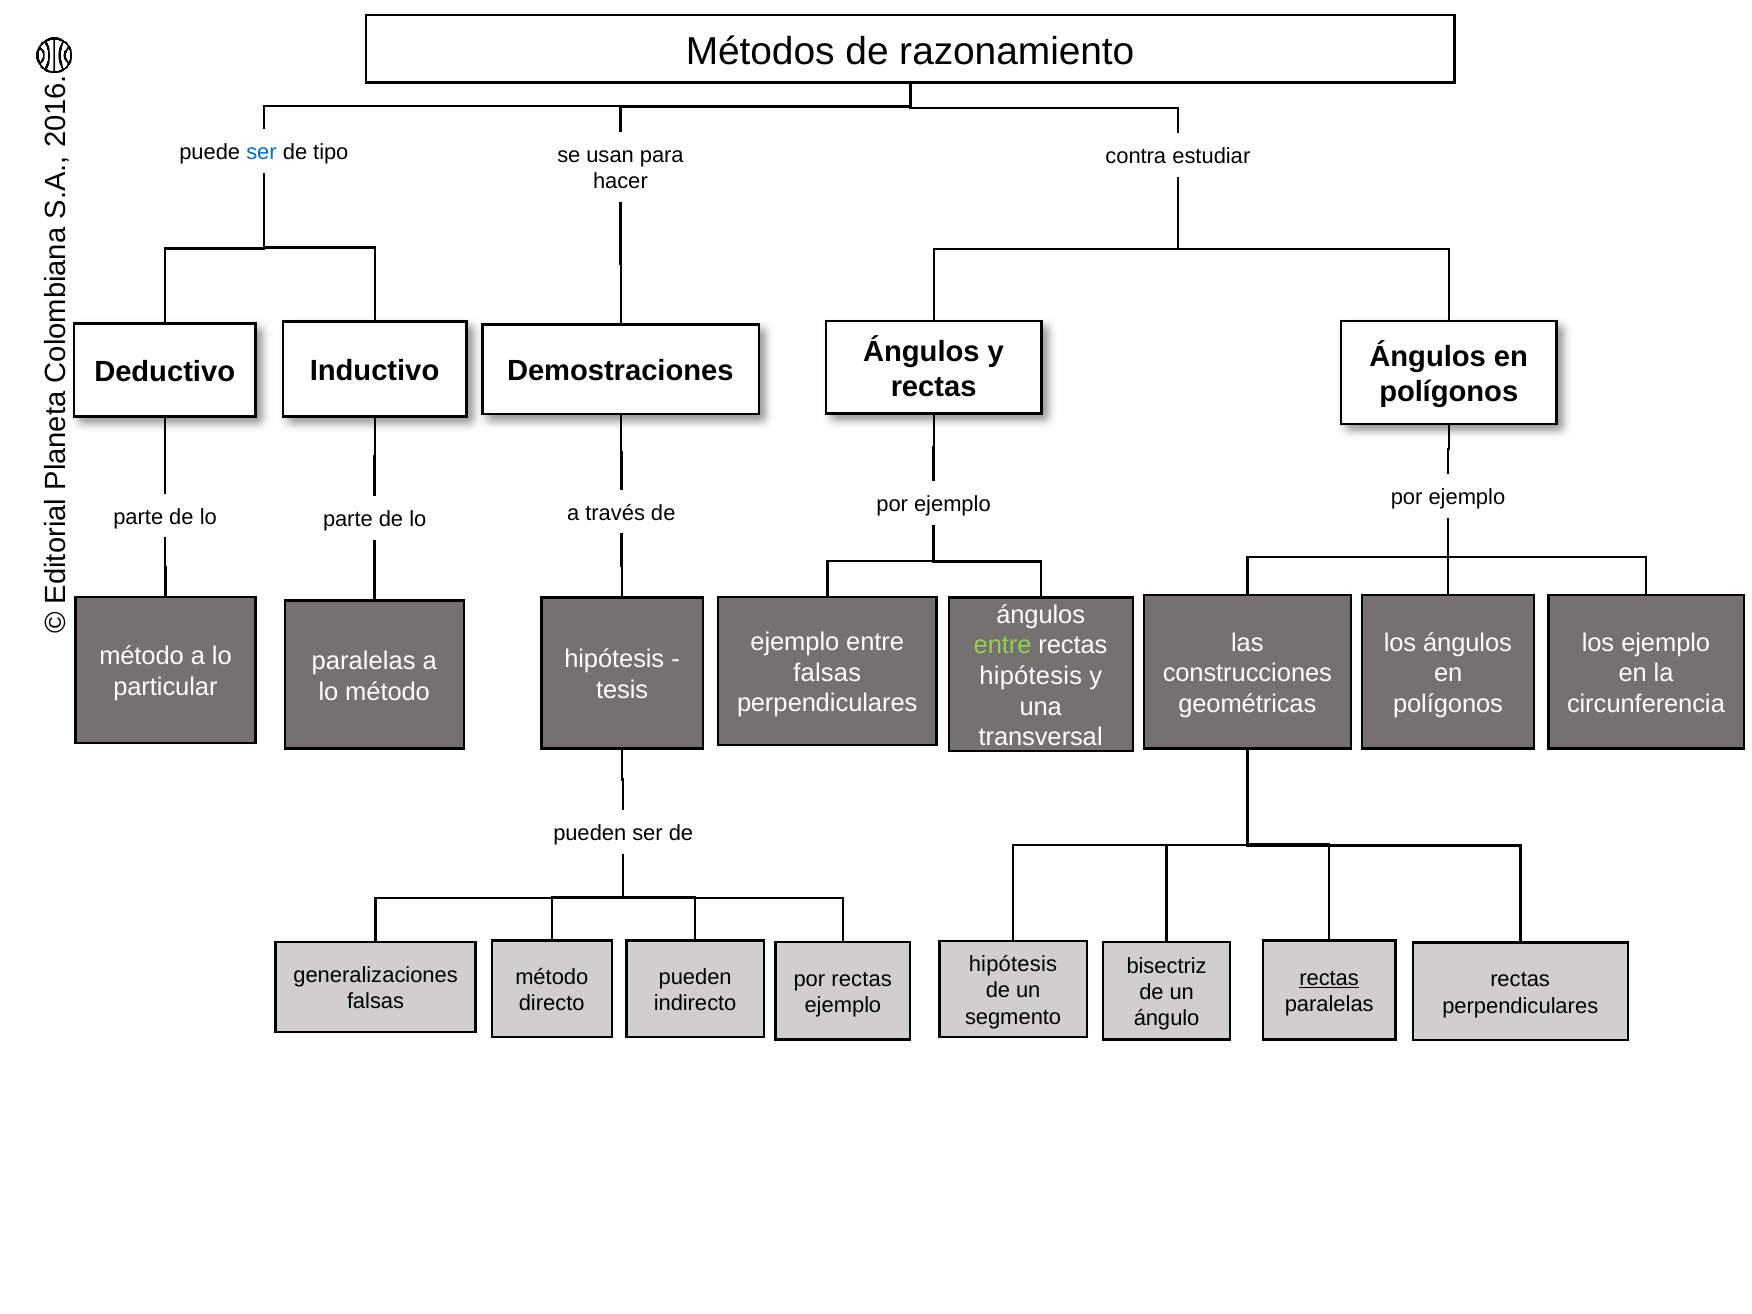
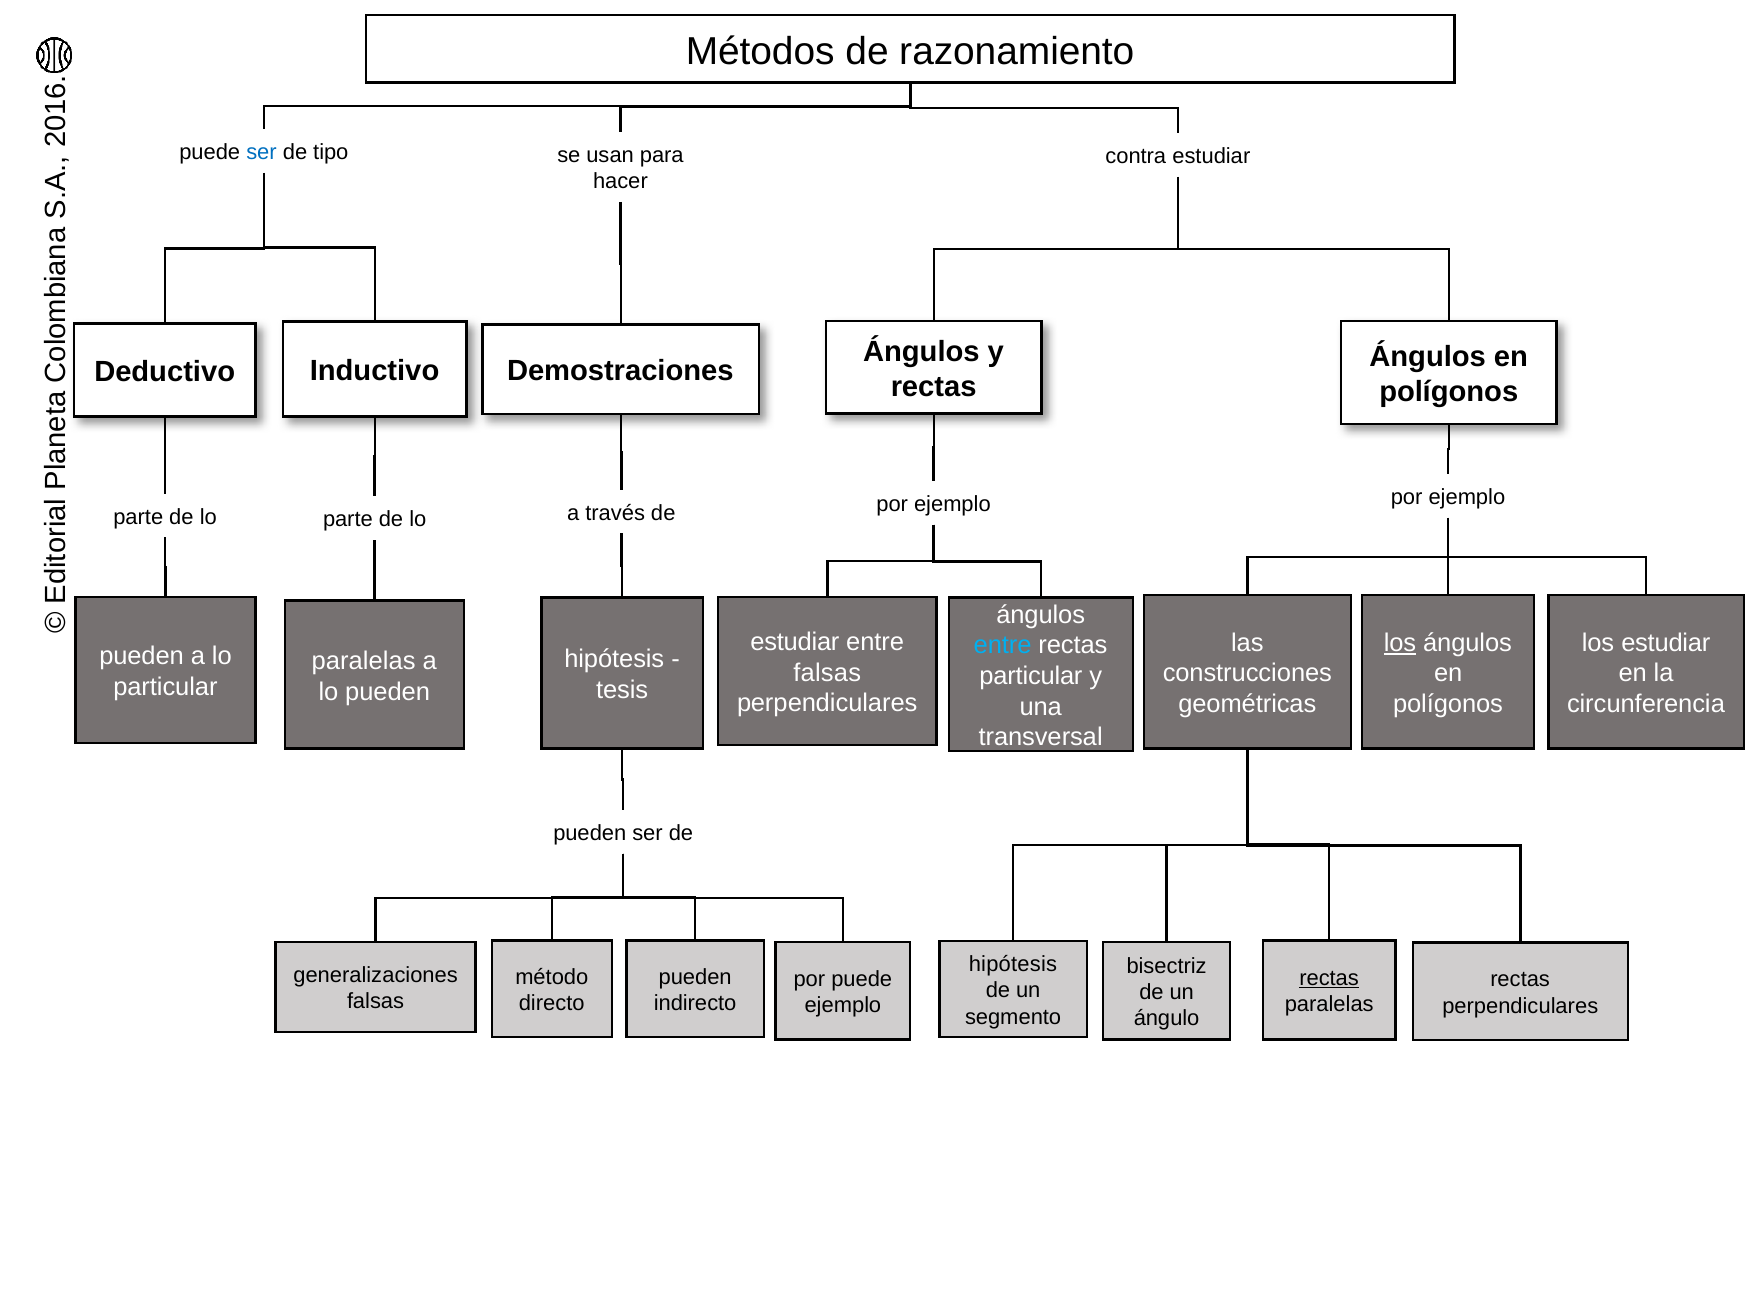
ejemplo at (795, 642): ejemplo -> estudiar
los at (1400, 643) underline: none -> present
los ejemplo: ejemplo -> estudiar
entre at (1003, 645) colour: light green -> light blue
método at (142, 656): método -> pueden
hipótesis at (1031, 676): hipótesis -> particular
método at (388, 692): método -> pueden
por rectas: rectas -> puede
